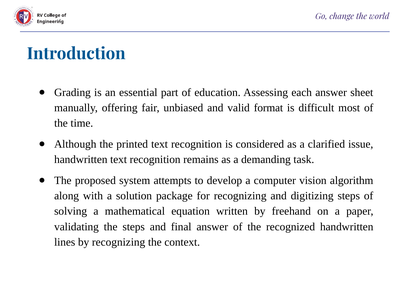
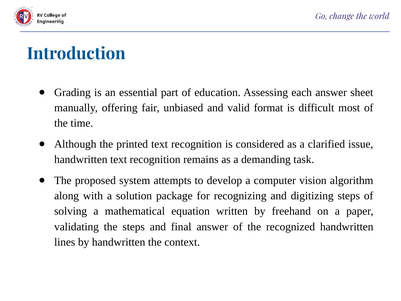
by recognizing: recognizing -> handwritten
